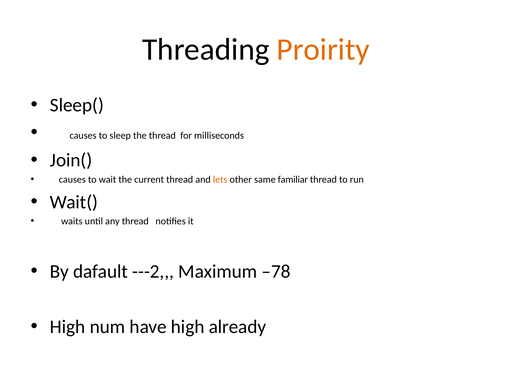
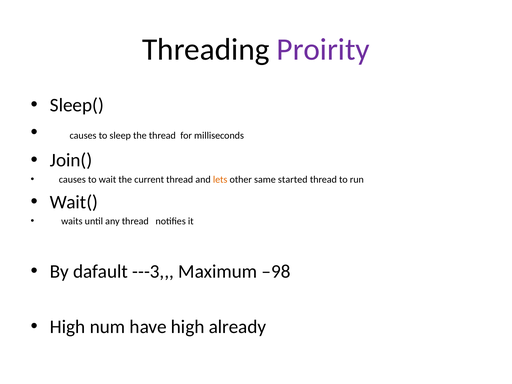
Proirity colour: orange -> purple
familiar: familiar -> started
---2: ---2 -> ---3
–78: –78 -> –98
